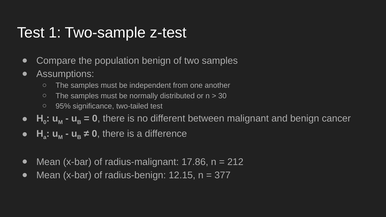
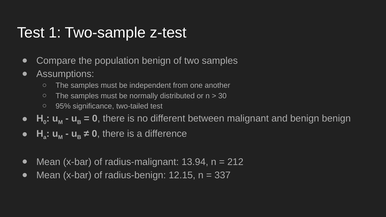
benign cancer: cancer -> benign
17.86: 17.86 -> 13.94
377: 377 -> 337
